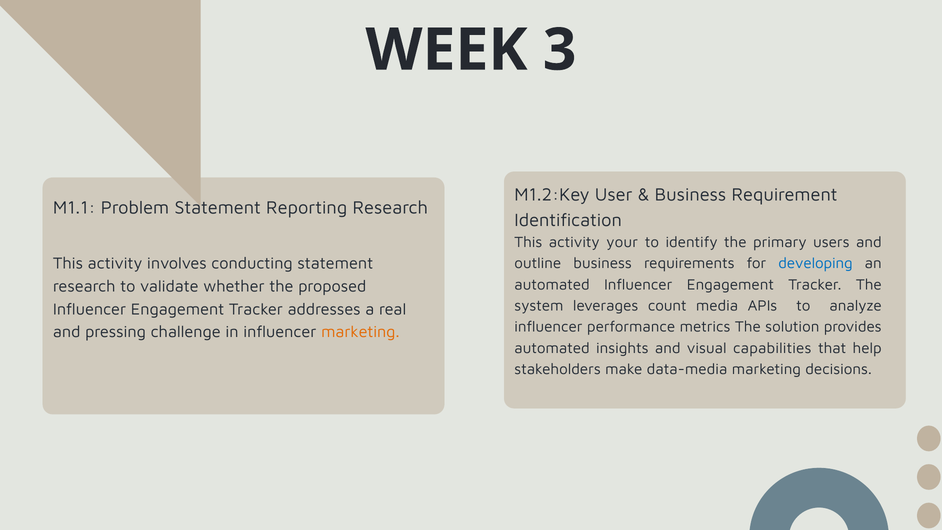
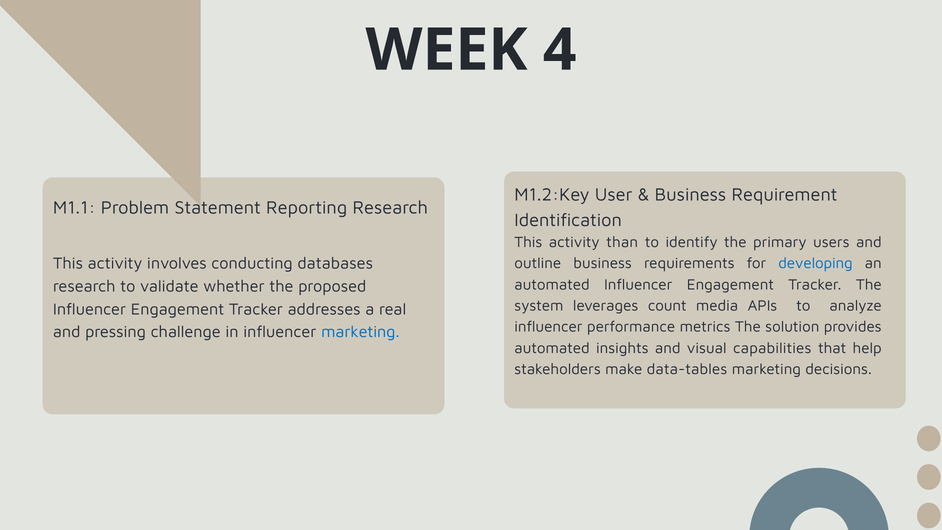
3: 3 -> 4
your: your -> than
conducting statement: statement -> databases
marketing at (360, 332) colour: orange -> blue
data-media: data-media -> data-tables
